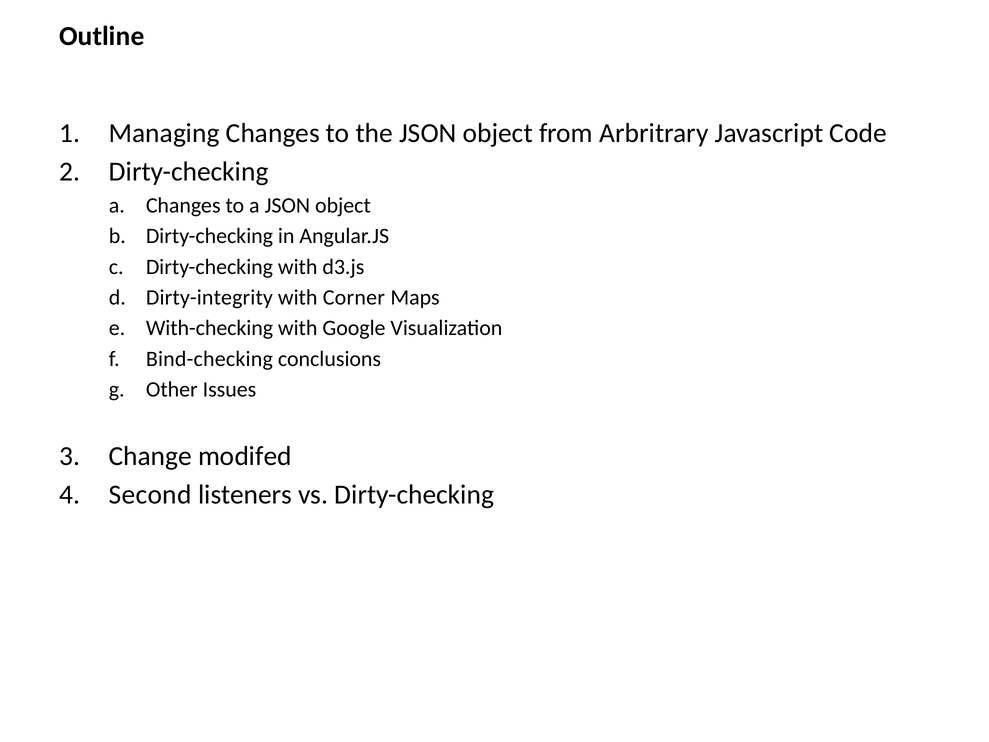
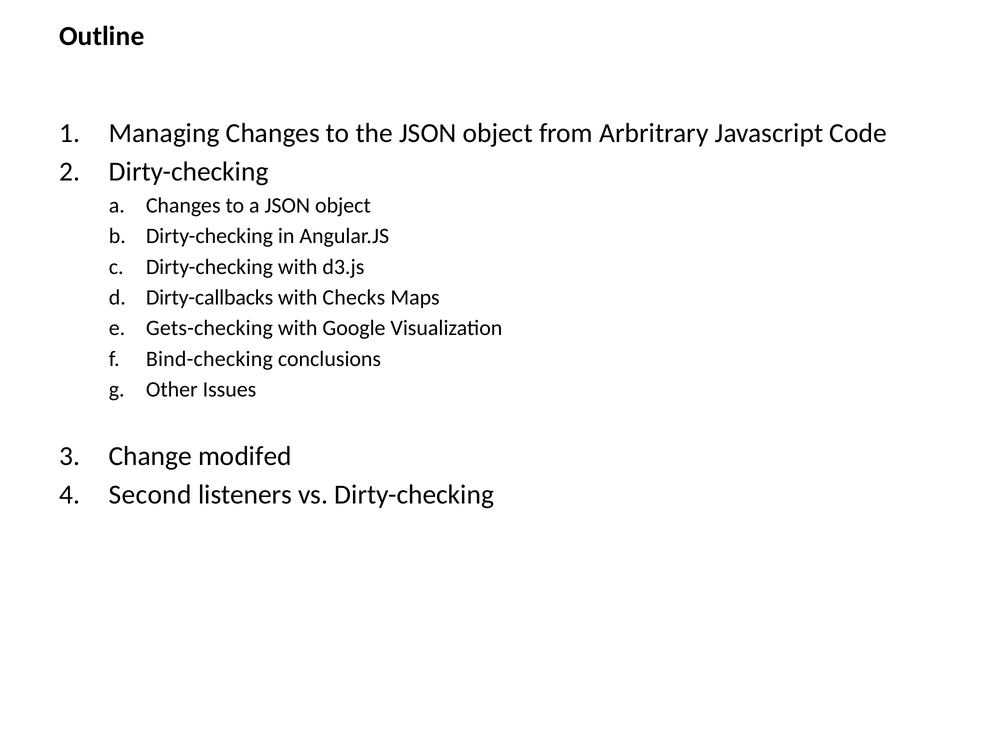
Dirty-integrity: Dirty-integrity -> Dirty-callbacks
Corner: Corner -> Checks
With-checking: With-checking -> Gets-checking
